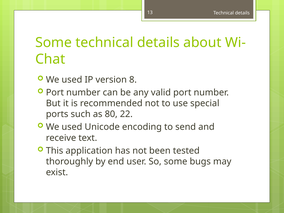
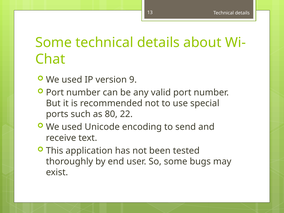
8: 8 -> 9
